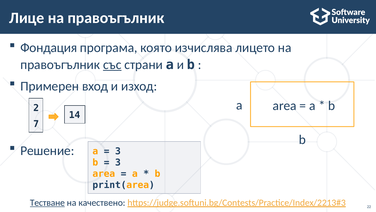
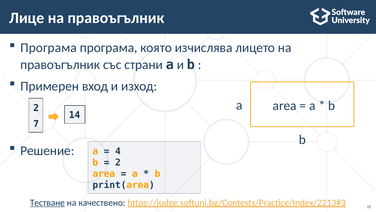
Фондация at (49, 48): Фондация -> Програма
със underline: present -> none
3 at (118, 151): 3 -> 4
3 at (118, 162): 3 -> 2
